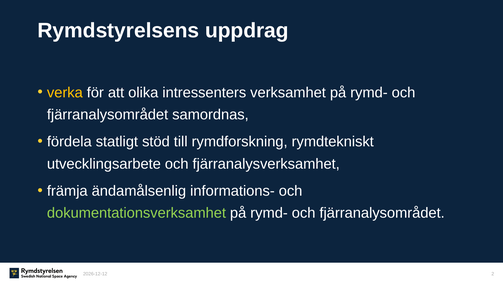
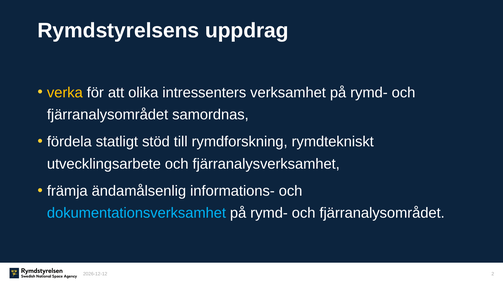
dokumentationsverksamhet colour: light green -> light blue
